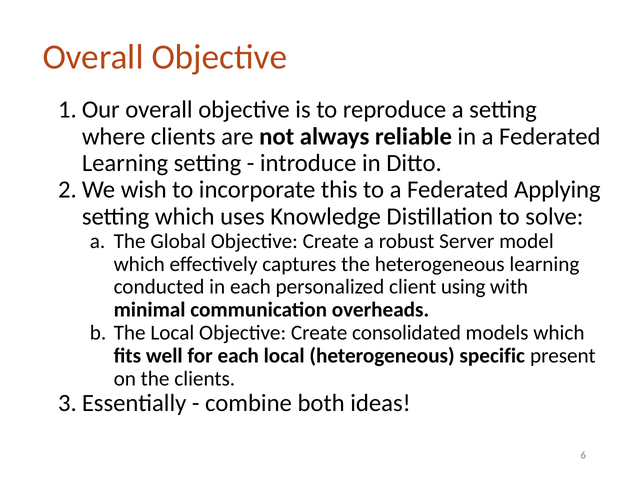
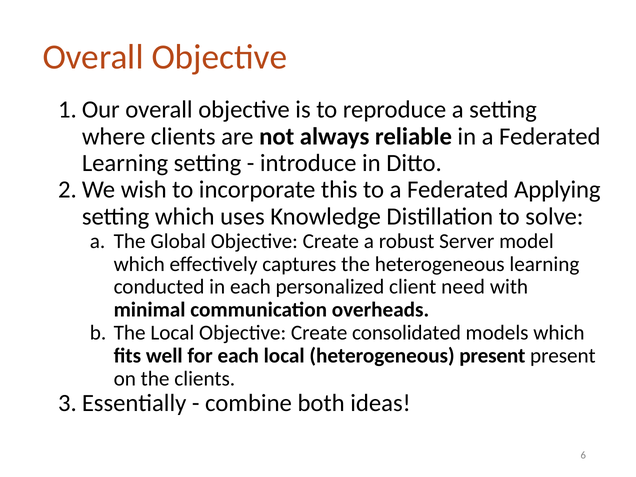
using: using -> need
heterogeneous specific: specific -> present
